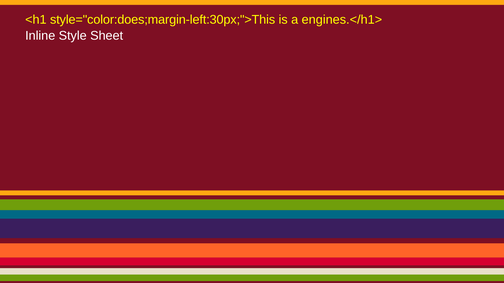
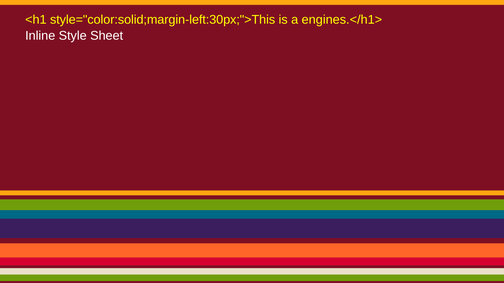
style="color:does;margin-left:30px;">This: style="color:does;margin-left:30px;">This -> style="color:solid;margin-left:30px;">This
